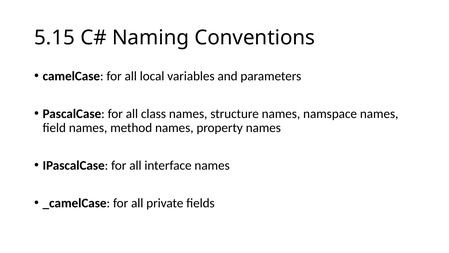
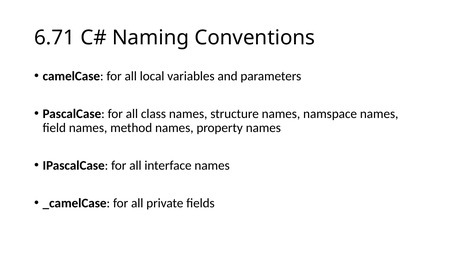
5.15: 5.15 -> 6.71
